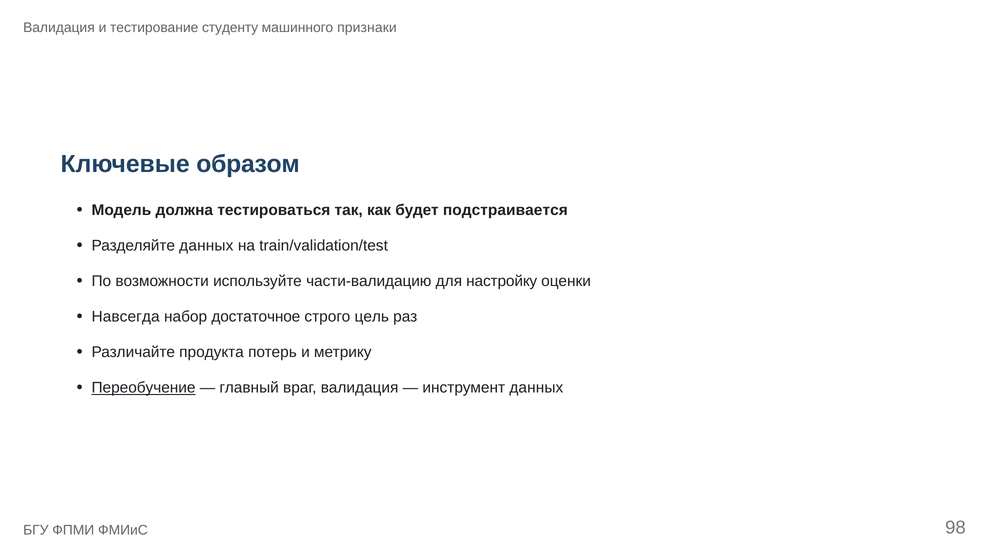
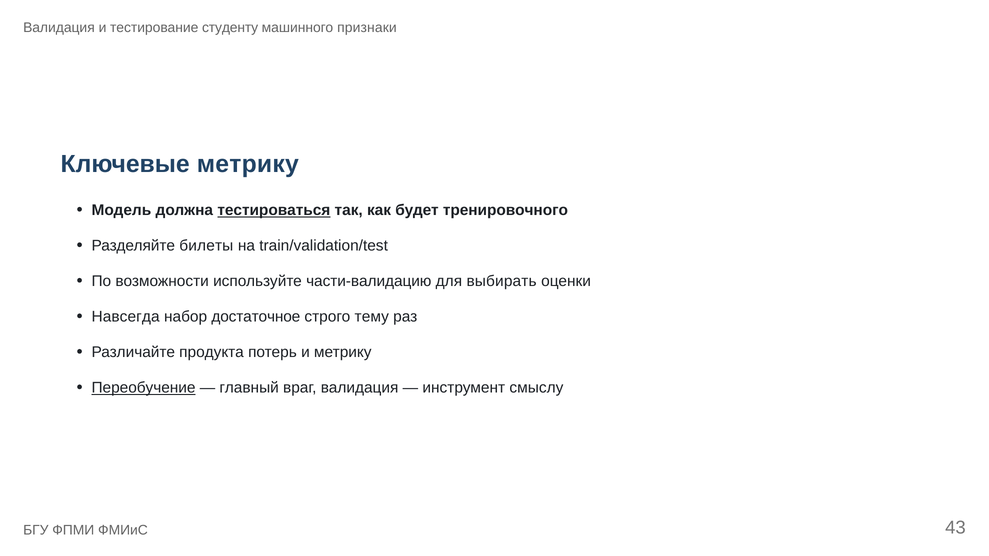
Ключевые образом: образом -> метрику
тестироваться underline: none -> present
подстраивается: подстраивается -> тренировочного
Разделяйте данных: данных -> билеты
настройку: настройку -> выбирать
цель: цель -> тему
инструмент данных: данных -> смыслу
98: 98 -> 43
